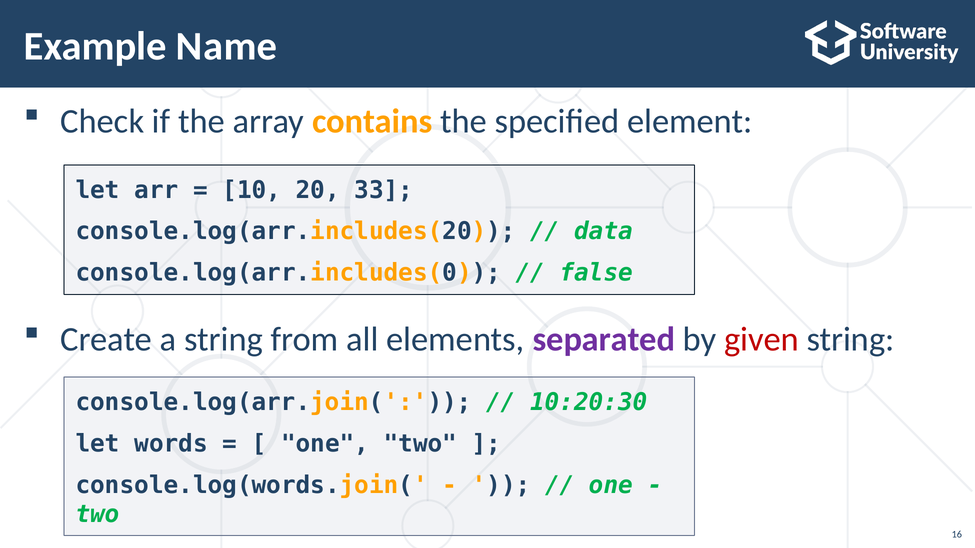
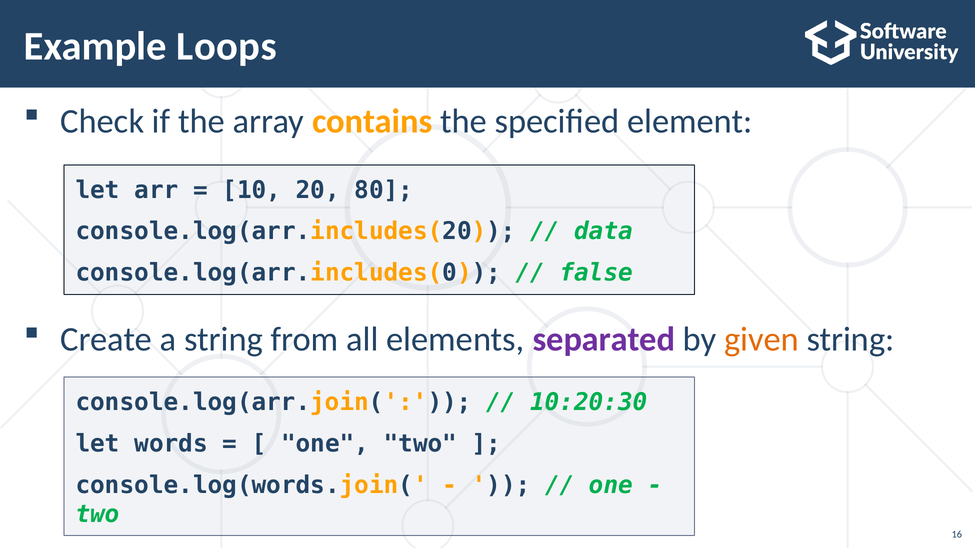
Name: Name -> Loops
33: 33 -> 80
given colour: red -> orange
